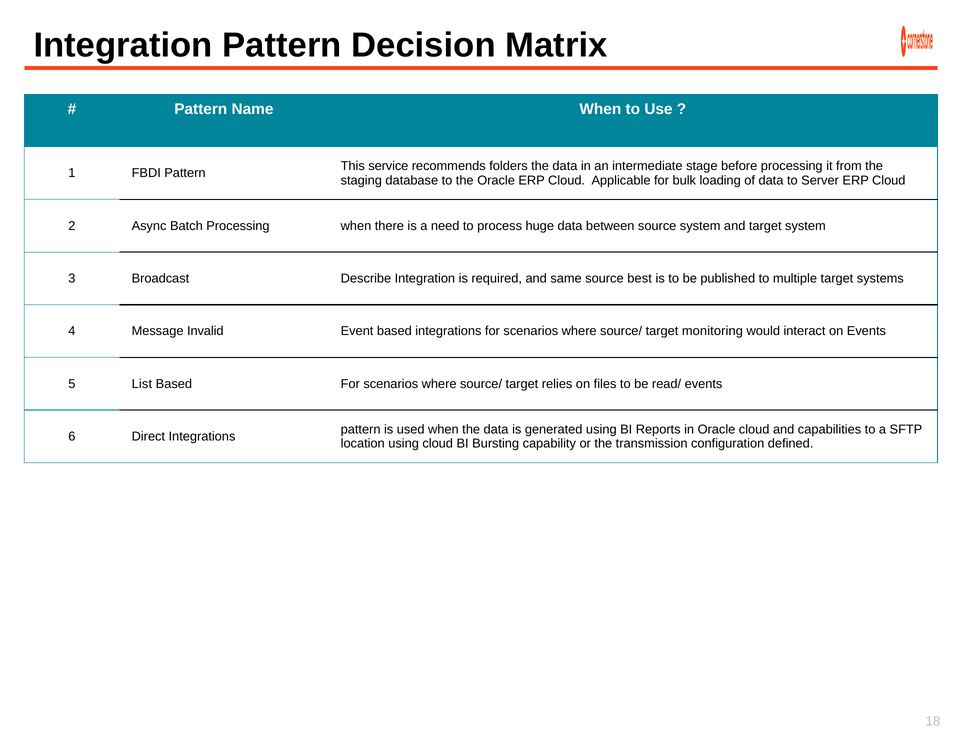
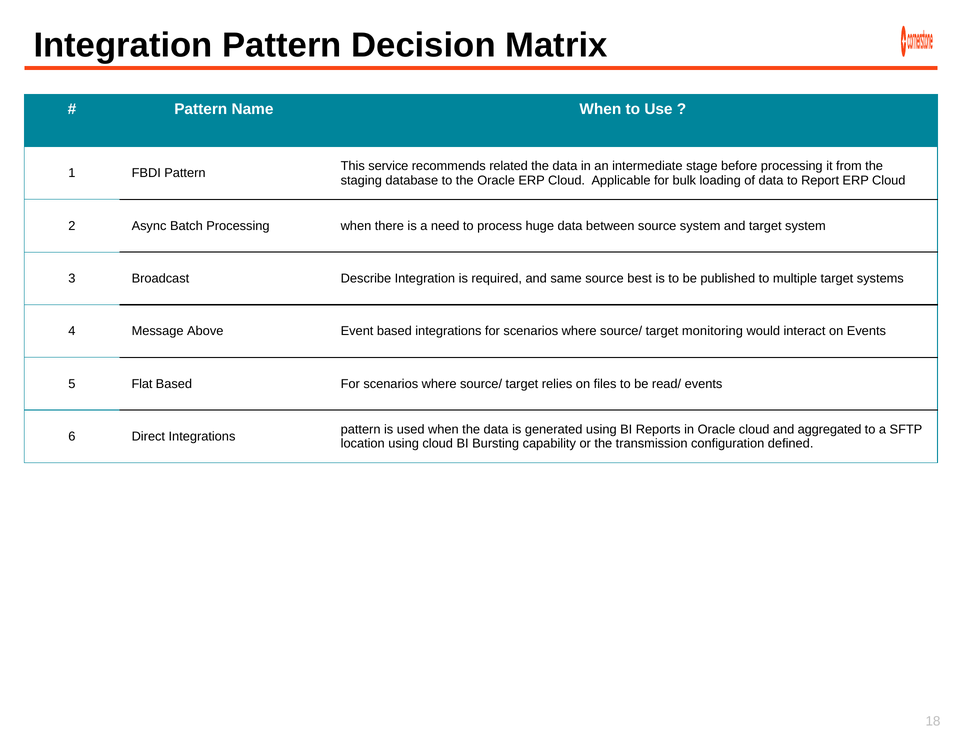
folders: folders -> related
Server: Server -> Report
Invalid: Invalid -> Above
List: List -> Flat
capabilities: capabilities -> aggregated
